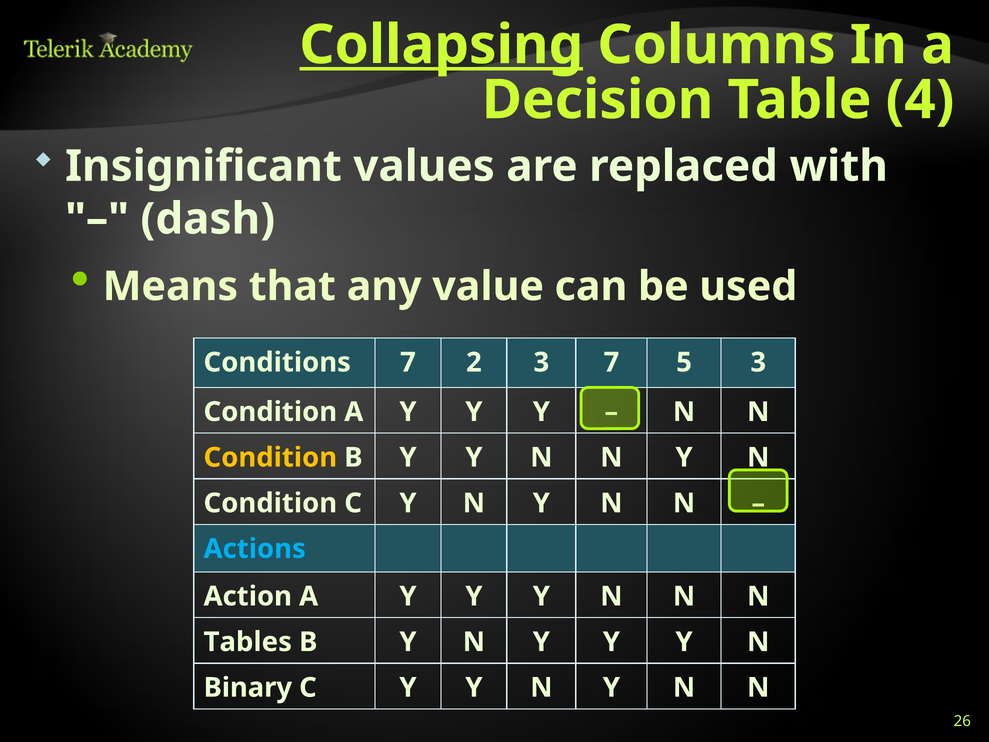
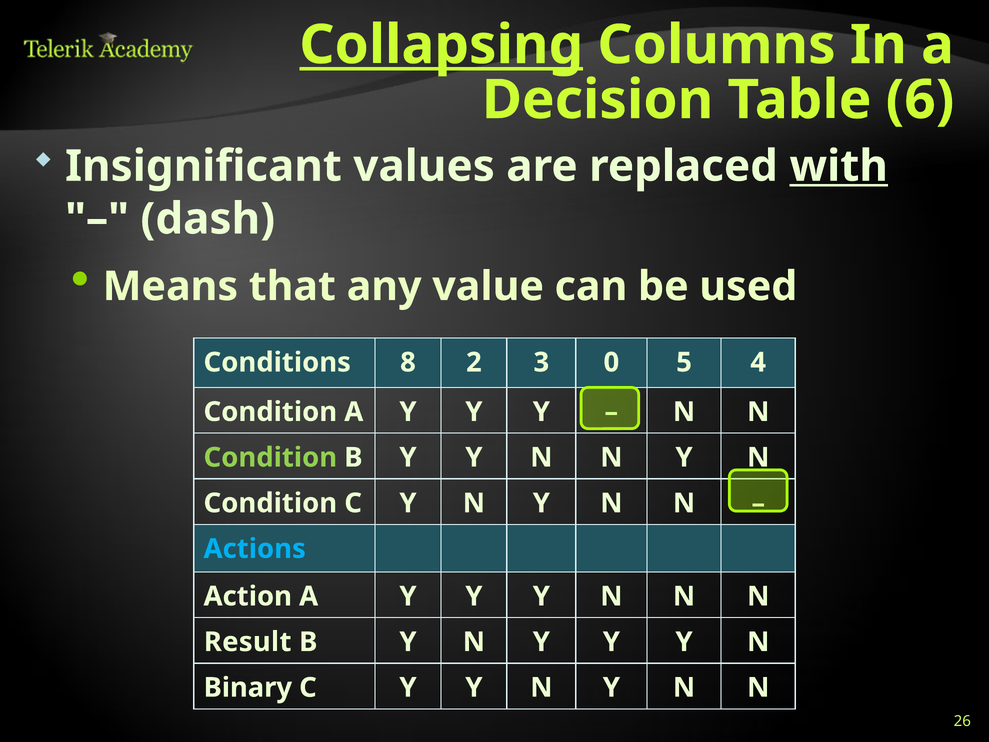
4: 4 -> 6
with underline: none -> present
Conditions 7: 7 -> 8
3 7: 7 -> 0
5 3: 3 -> 4
Condition at (270, 457) colour: yellow -> light green
Tables: Tables -> Result
